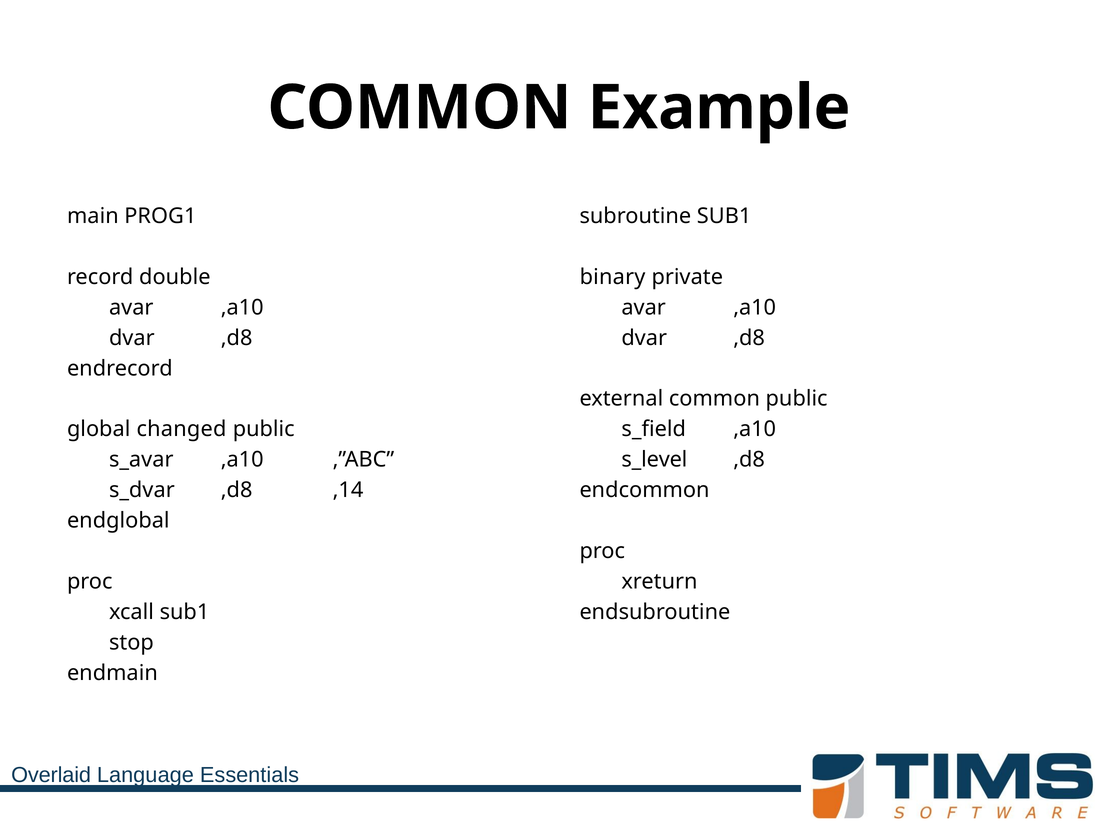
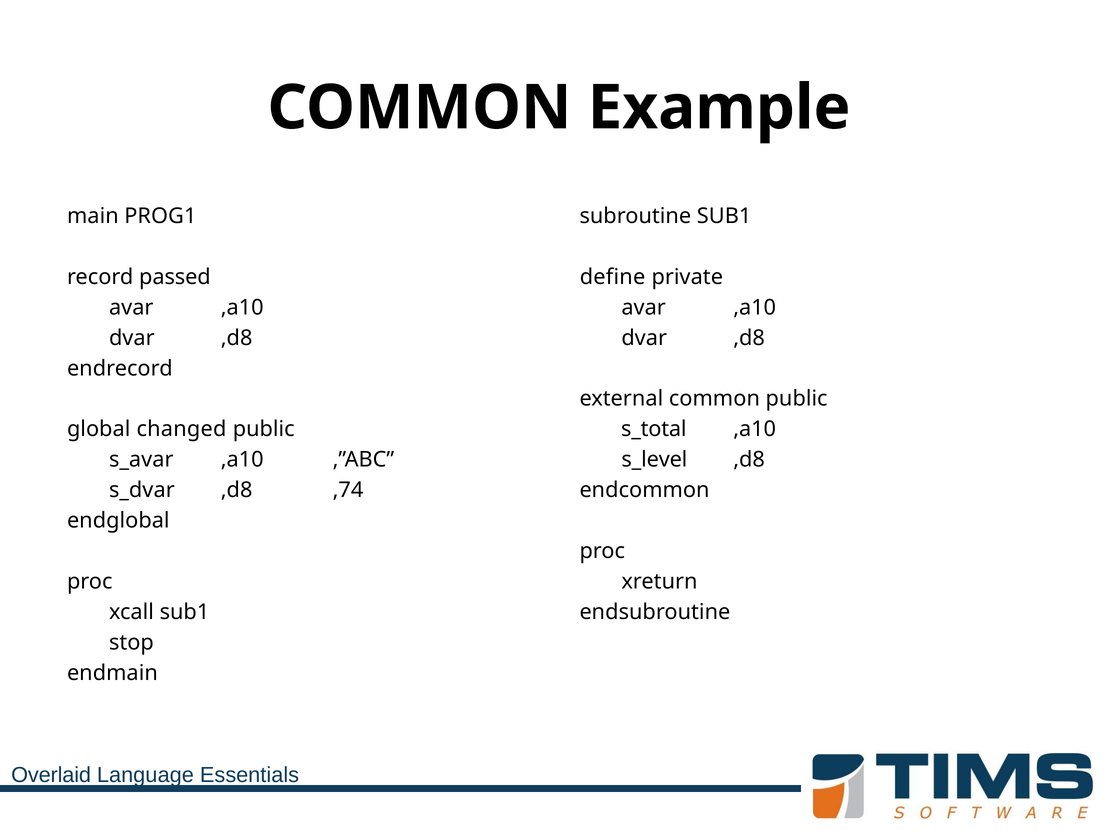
double: double -> passed
binary: binary -> define
s_field: s_field -> s_total
,14: ,14 -> ,74
